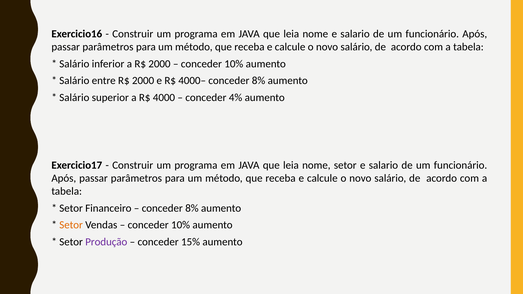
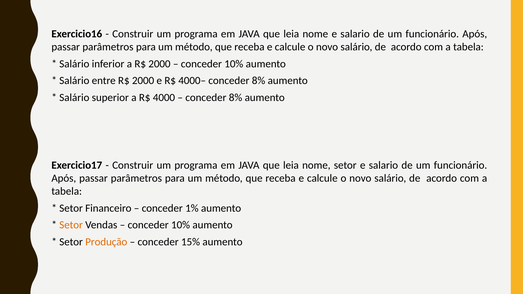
4% at (236, 98): 4% -> 8%
8% at (192, 208): 8% -> 1%
Produção colour: purple -> orange
